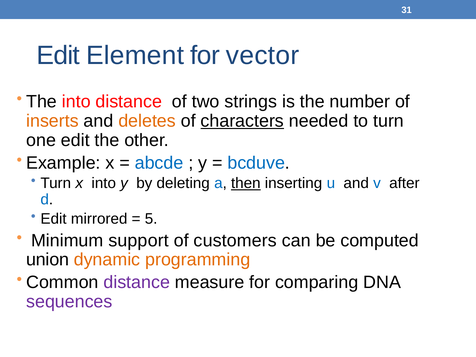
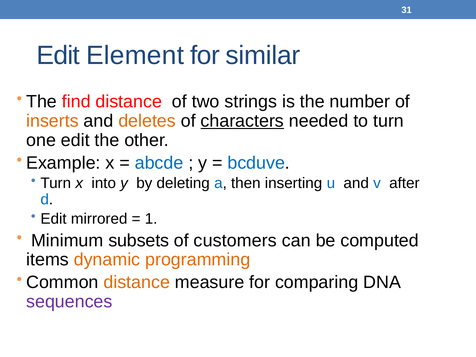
vector: vector -> similar
The into: into -> find
then underline: present -> none
5: 5 -> 1
support: support -> subsets
union: union -> items
distance at (137, 282) colour: purple -> orange
